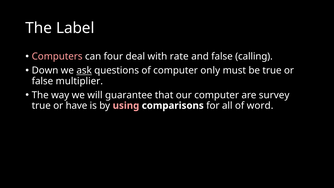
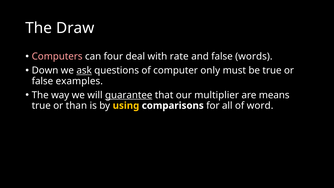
Label: Label -> Draw
calling: calling -> words
multiplier: multiplier -> examples
guarantee underline: none -> present
our computer: computer -> multiplier
survey: survey -> means
have: have -> than
using colour: pink -> yellow
